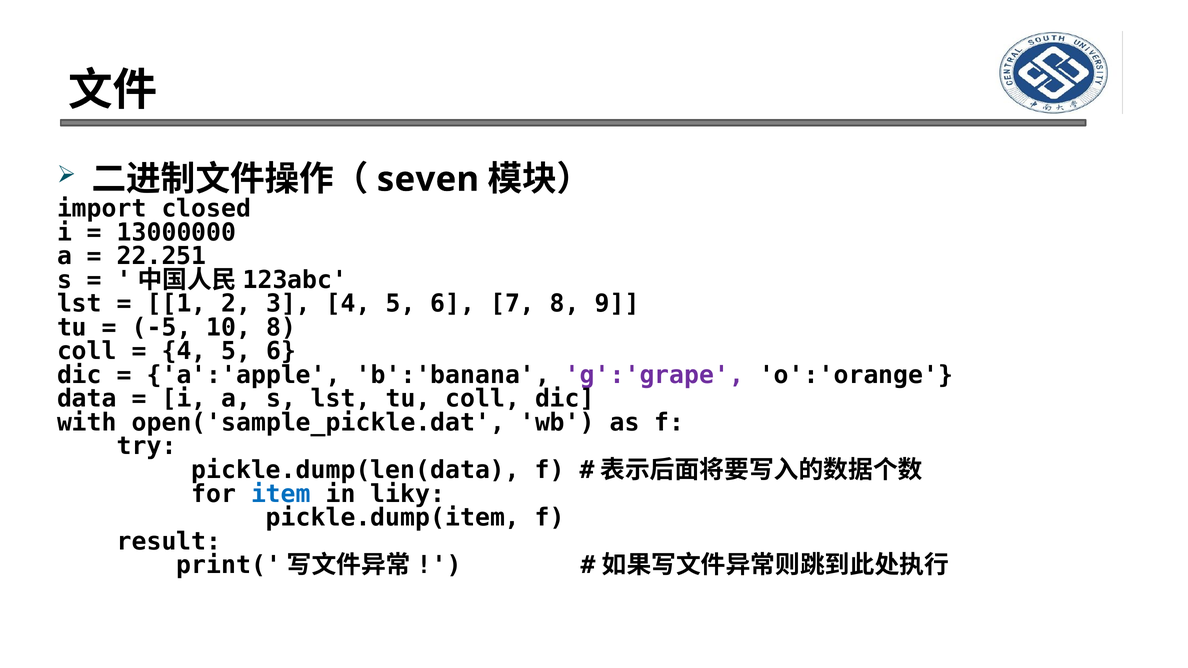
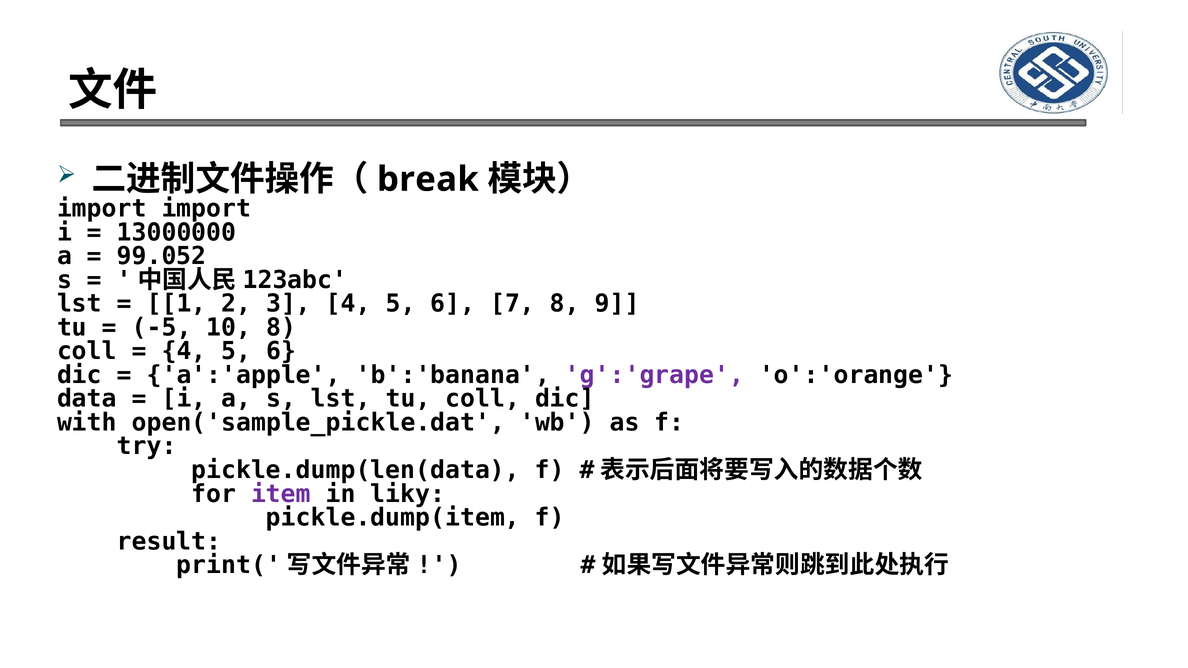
seven: seven -> break
import closed: closed -> import
22.251: 22.251 -> 99.052
item colour: blue -> purple
